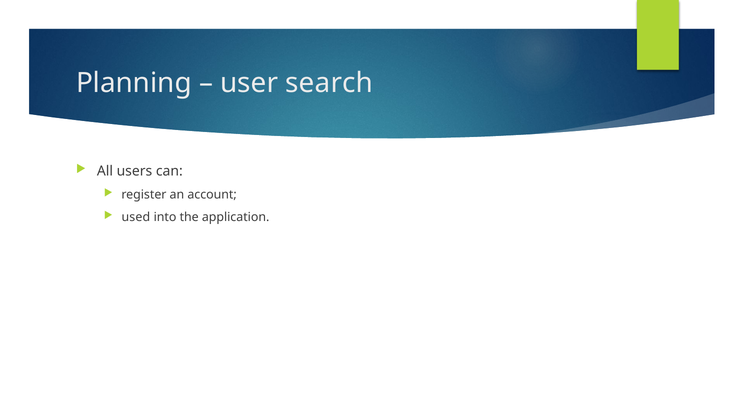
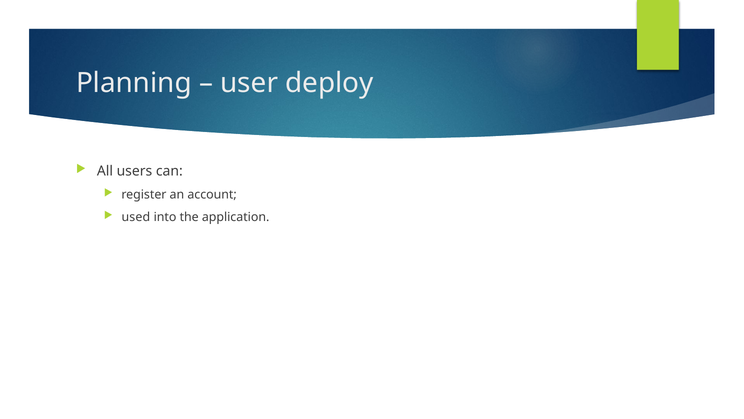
search: search -> deploy
